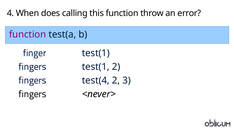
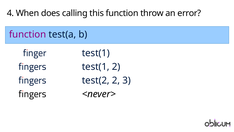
test(4: test(4 -> test(2
